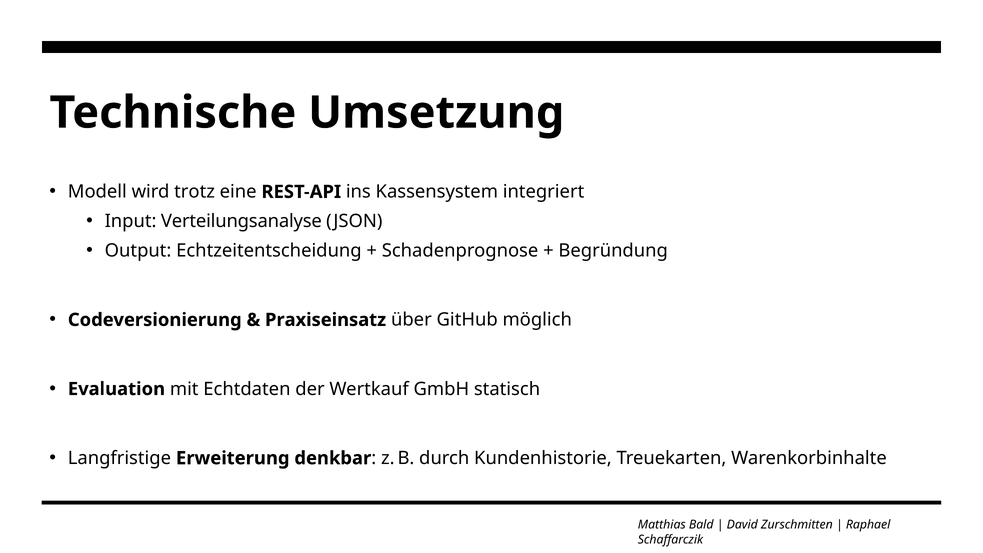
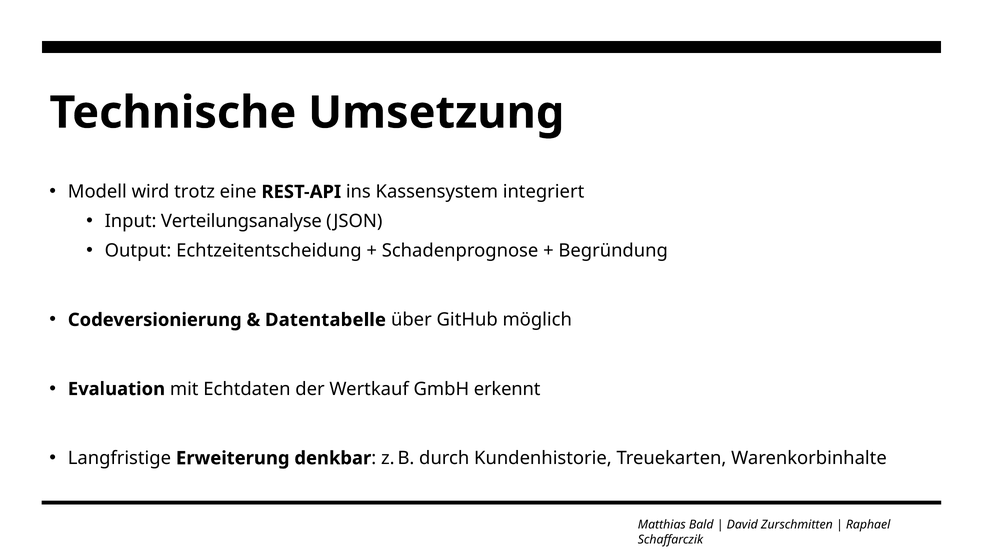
Praxiseinsatz: Praxiseinsatz -> Datentabelle
statisch: statisch -> erkennt
